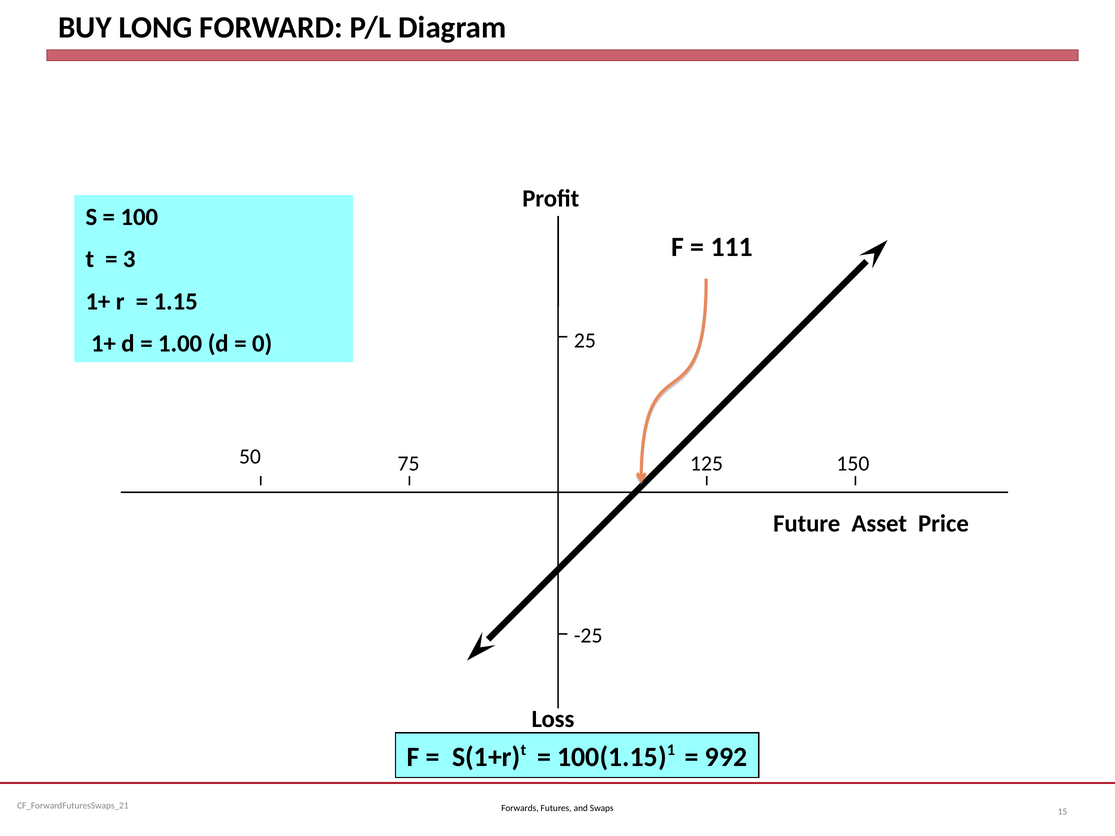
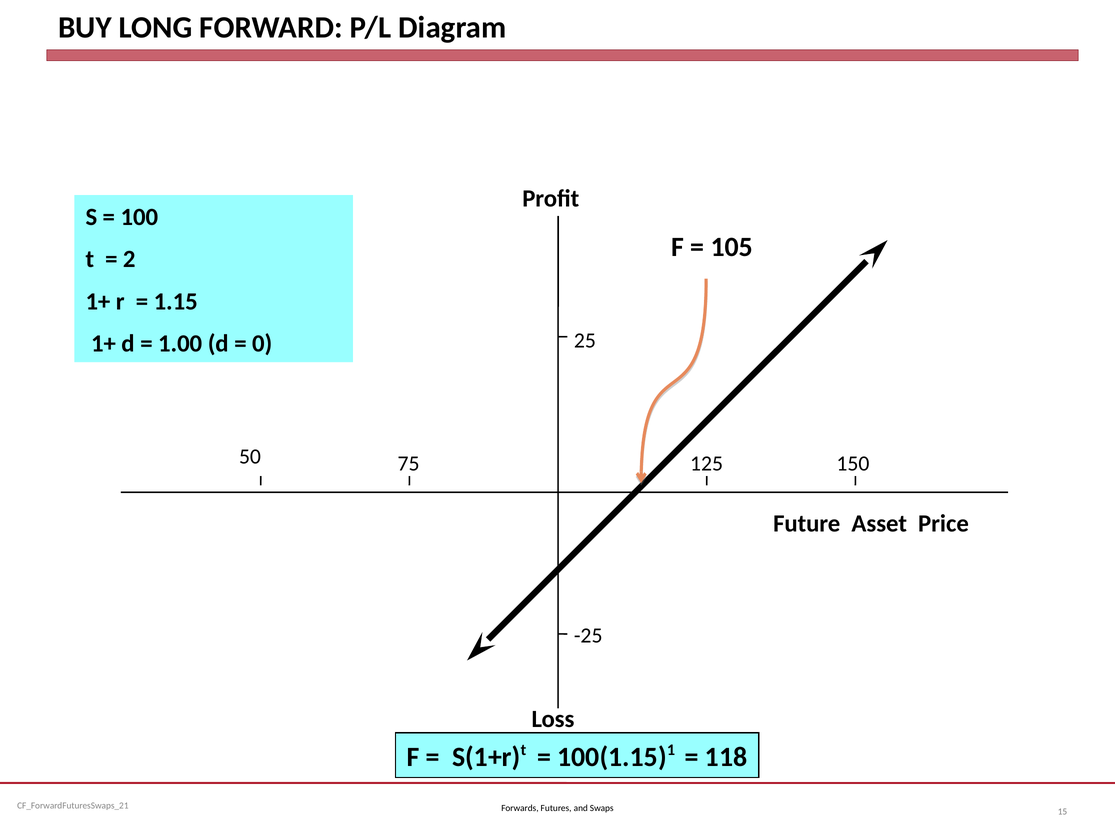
111: 111 -> 105
3: 3 -> 2
992: 992 -> 118
